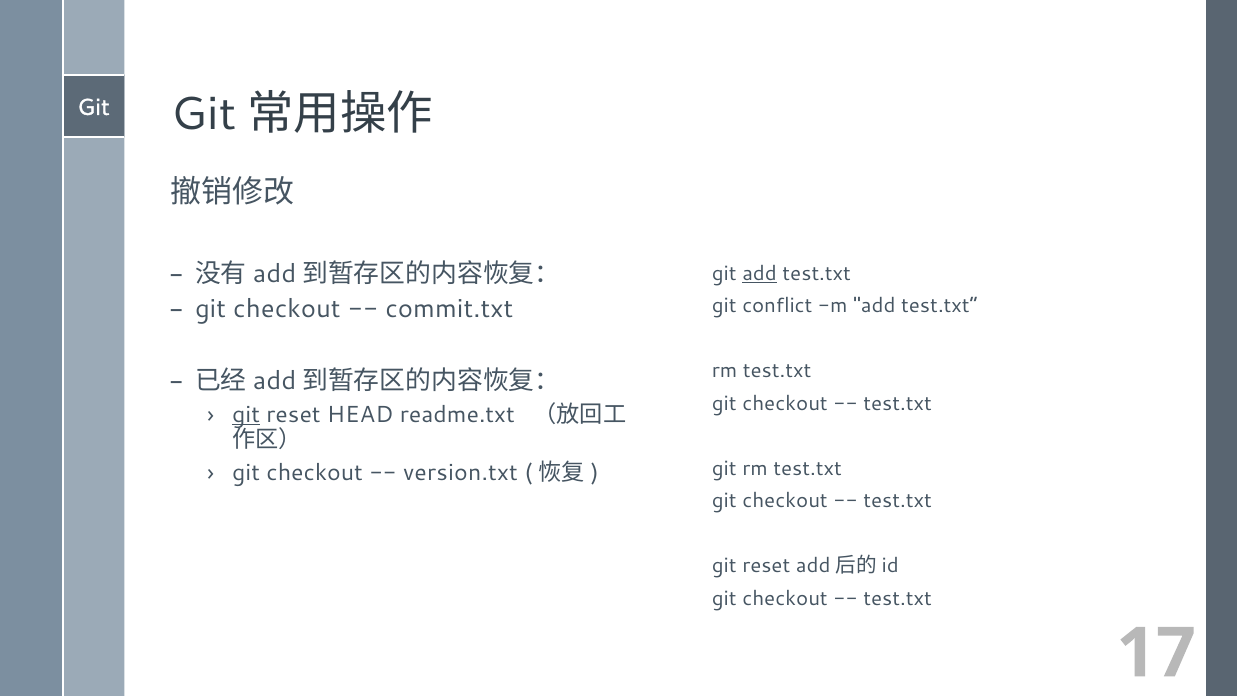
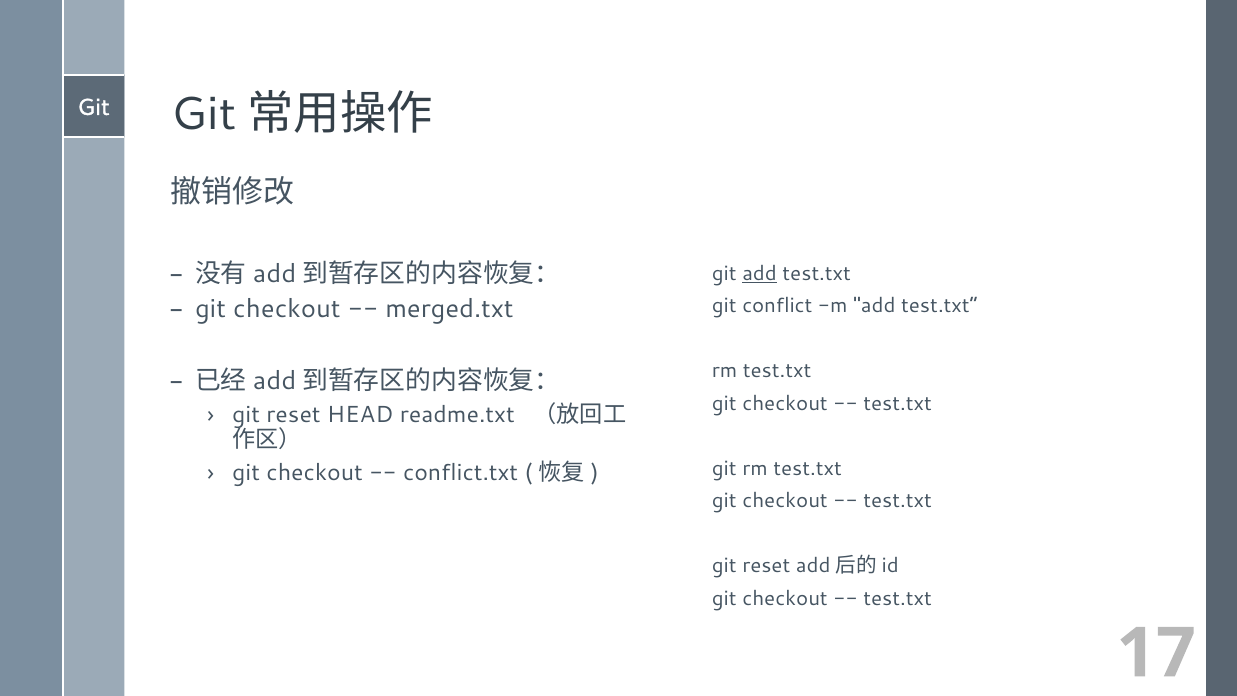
commit.txt: commit.txt -> merged.txt
git at (246, 415) underline: present -> none
version.txt: version.txt -> conflict.txt
